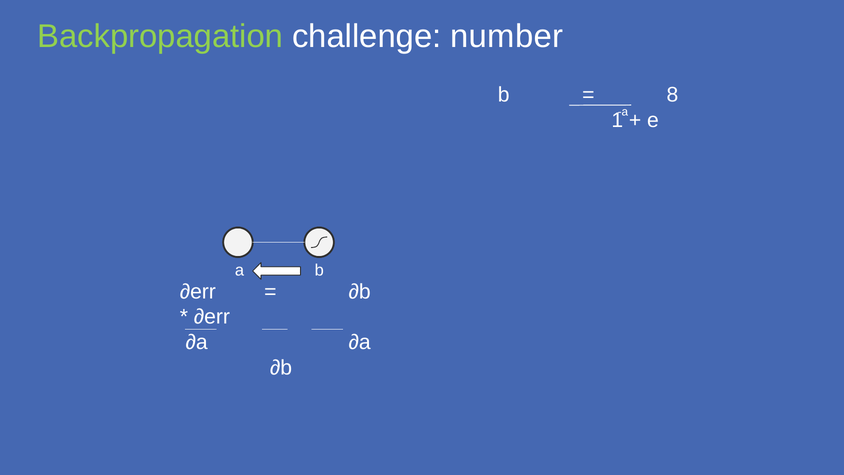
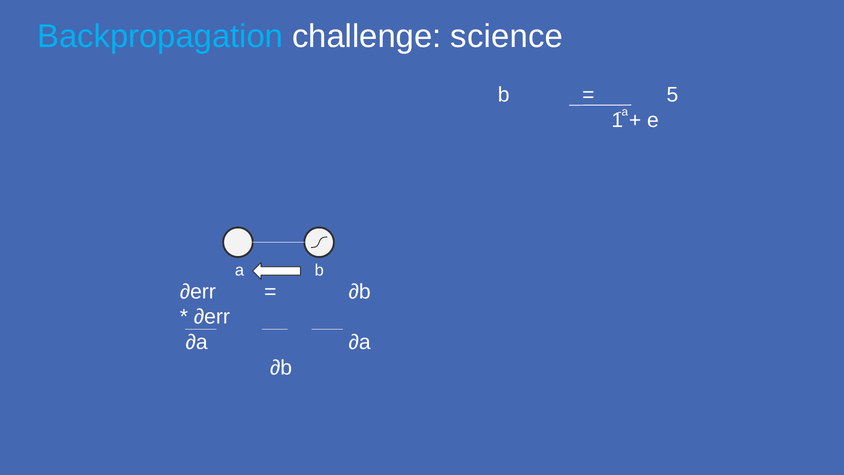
Backpropagation colour: light green -> light blue
number: number -> science
8: 8 -> 5
